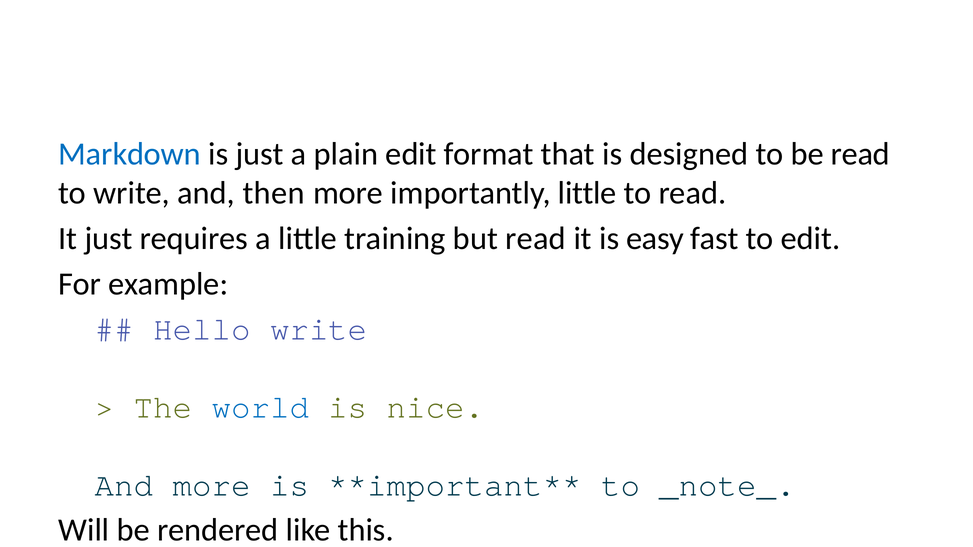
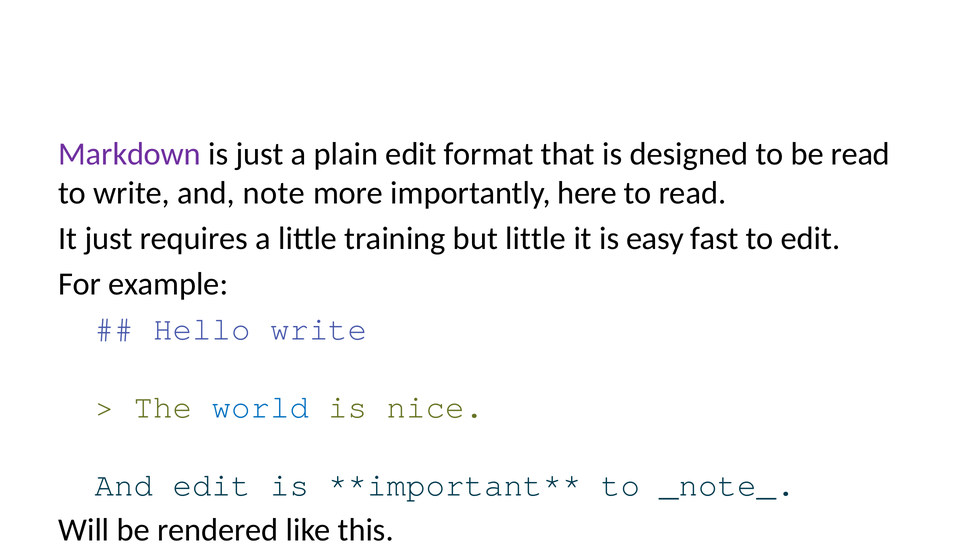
Markdown colour: blue -> purple
then: then -> note
importantly little: little -> here
but read: read -> little
And more: more -> edit
